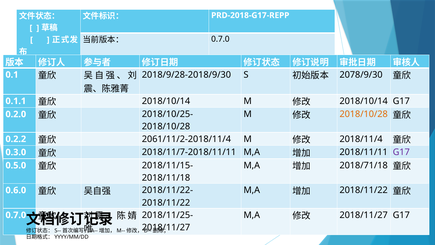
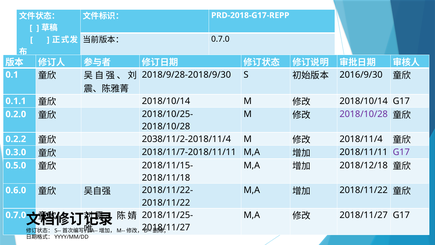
2078/9/30: 2078/9/30 -> 2016/9/30
2018/10/28 at (364, 114) colour: orange -> purple
2061/11/2-2018/11/4: 2061/11/2-2018/11/4 -> 2038/11/2-2018/11/4
2018/71/18: 2018/71/18 -> 2018/12/18
